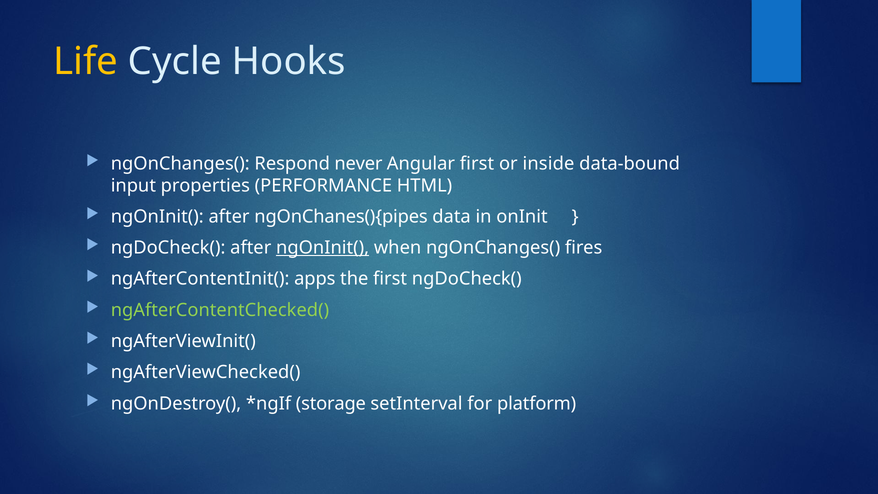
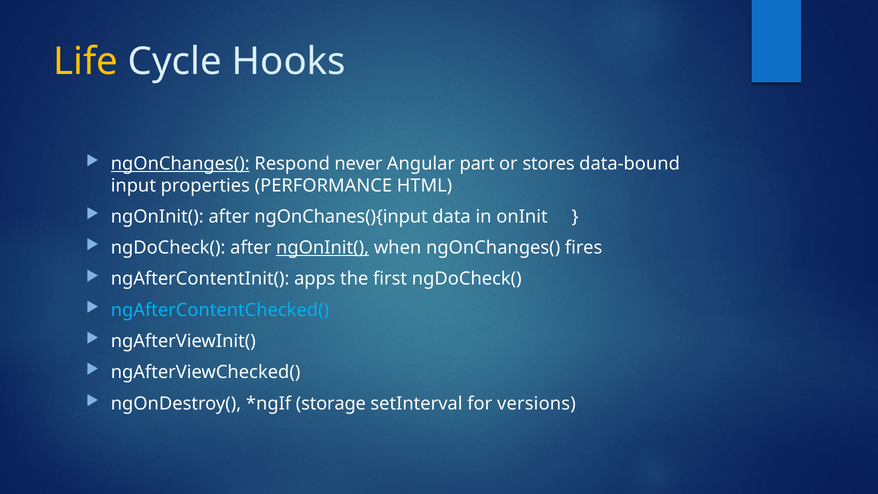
ngOnChanges( at (180, 163) underline: none -> present
Angular first: first -> part
inside: inside -> stores
ngOnChanes(){pipes: ngOnChanes(){pipes -> ngOnChanes(){input
ngAfterContentChecked( colour: light green -> light blue
platform: platform -> versions
